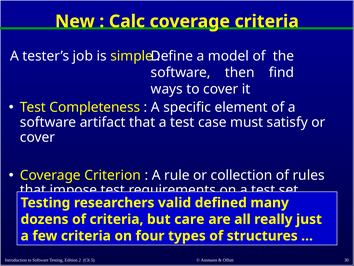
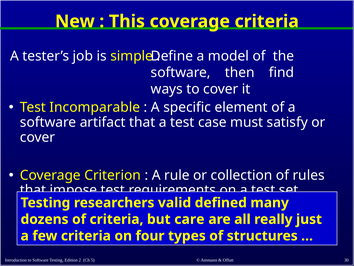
Calc: Calc -> This
Completeness: Completeness -> Incomparable
